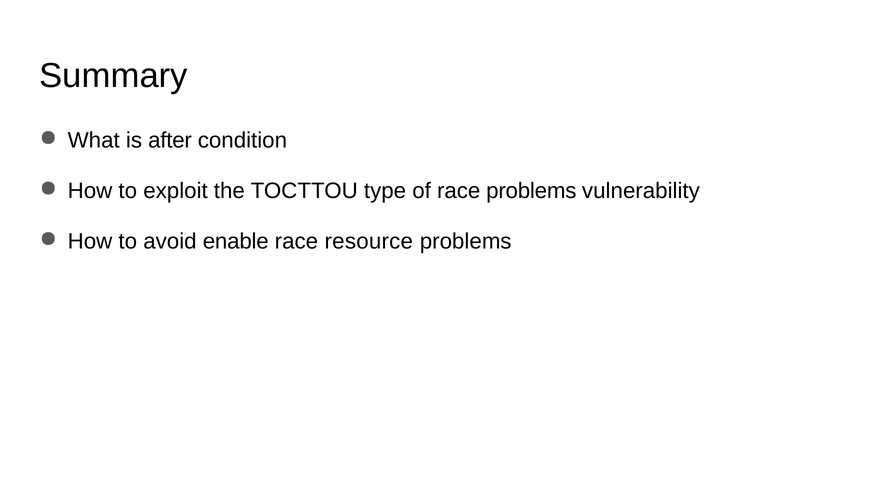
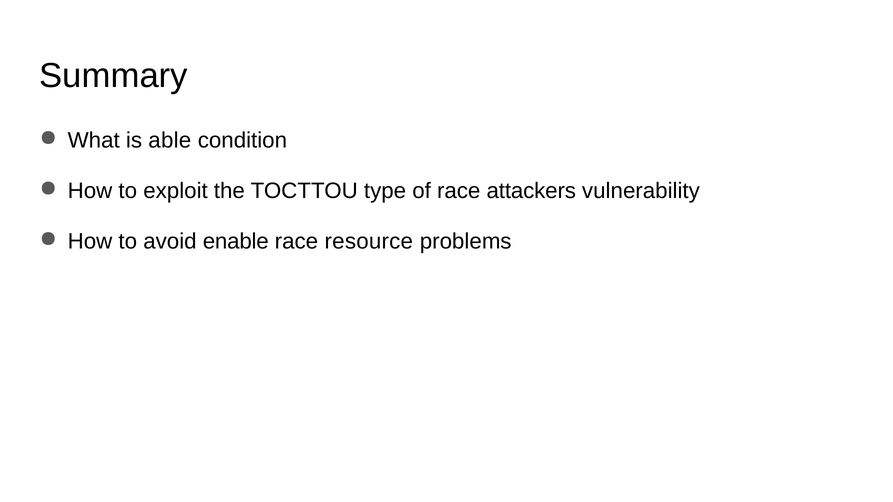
after: after -> able
race problems: problems -> attackers
